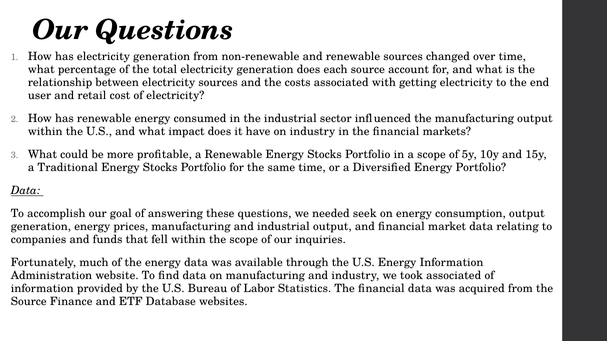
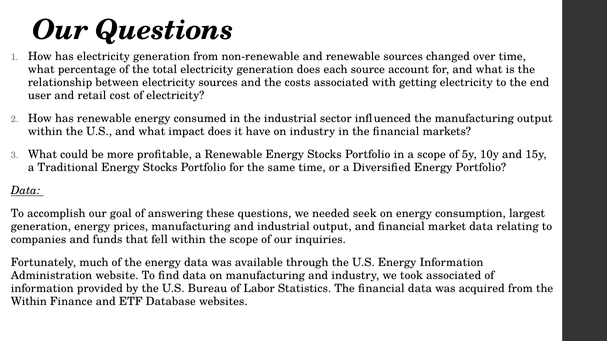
consumption output: output -> largest
Source at (29, 302): Source -> Within
